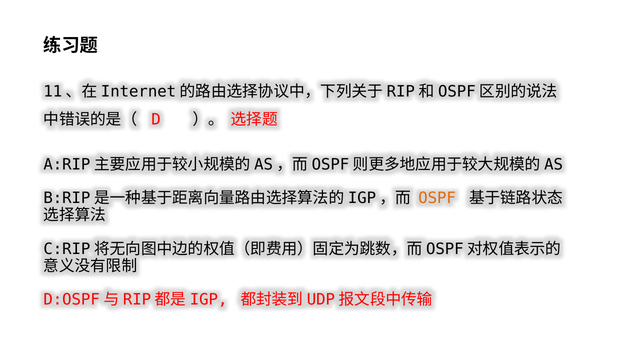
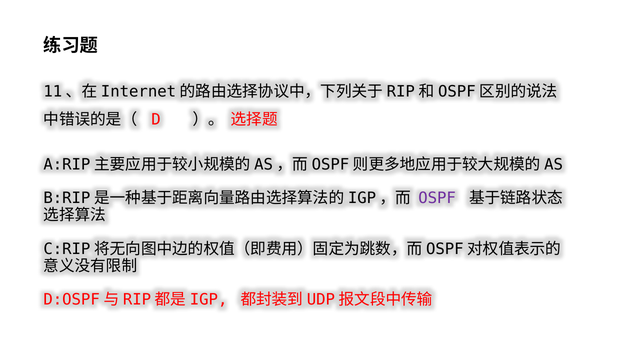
OSPF colour: orange -> purple
